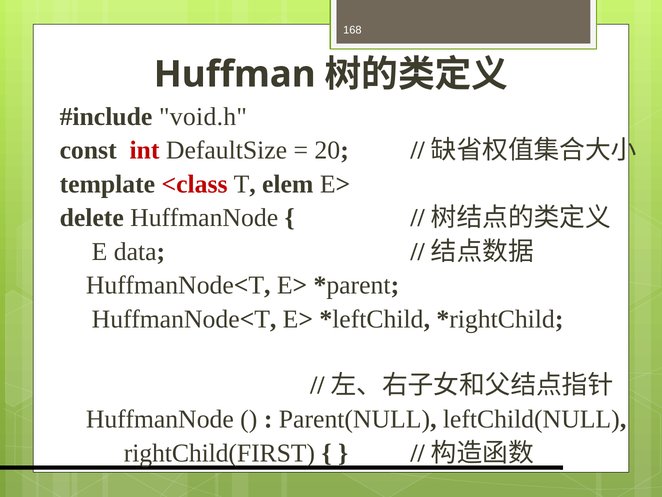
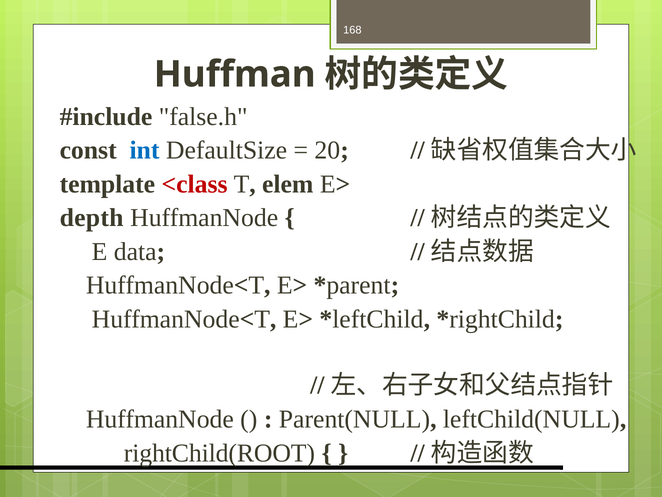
void.h: void.h -> false.h
int colour: red -> blue
delete: delete -> depth
rightChild(FIRST: rightChild(FIRST -> rightChild(ROOT
